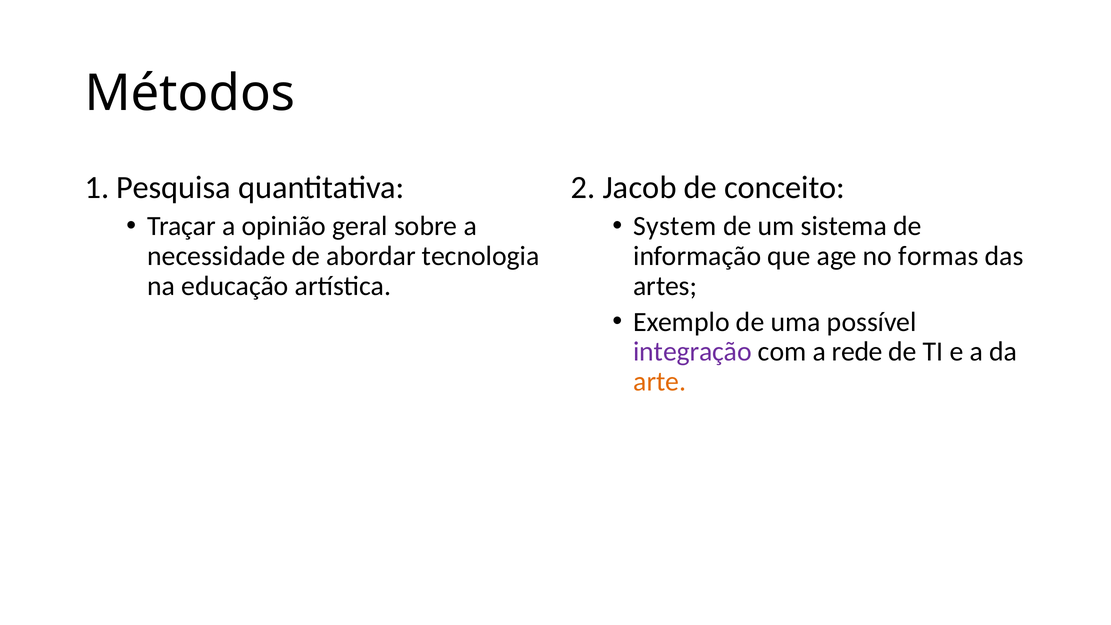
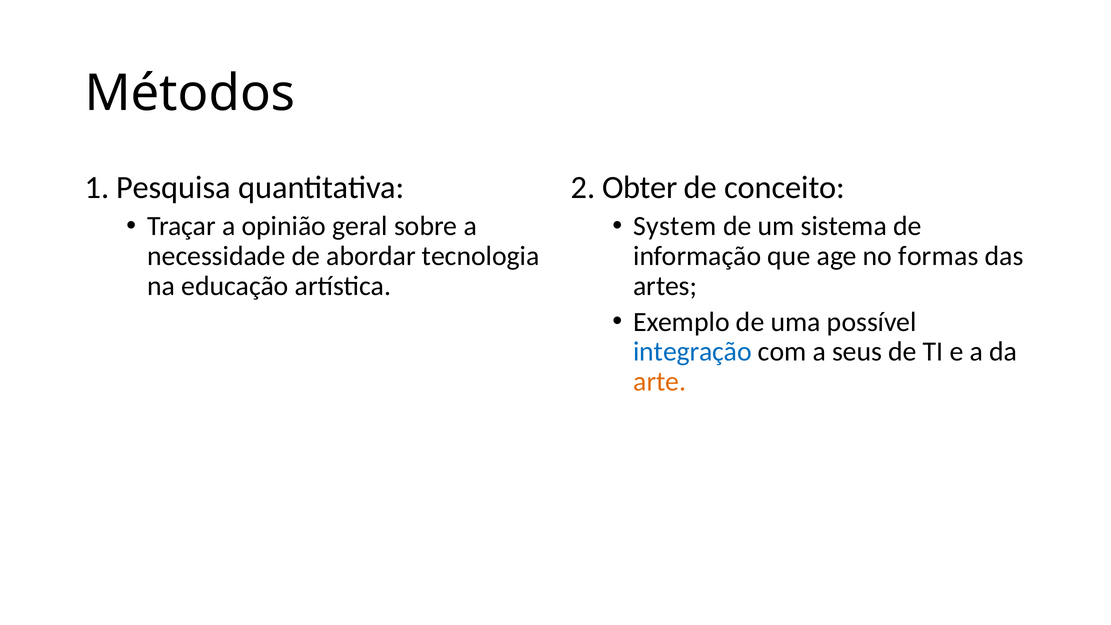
Jacob: Jacob -> Obter
integração colour: purple -> blue
rede: rede -> seus
